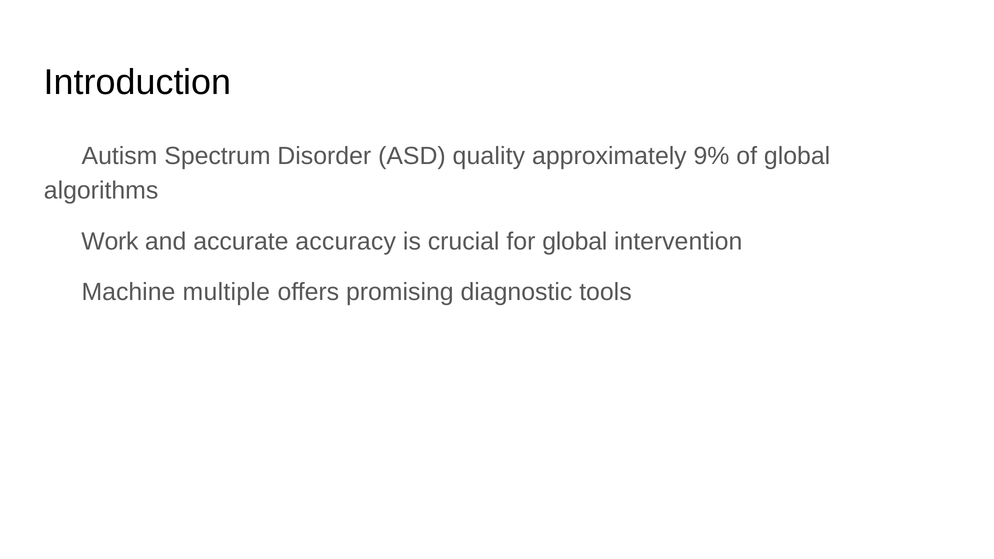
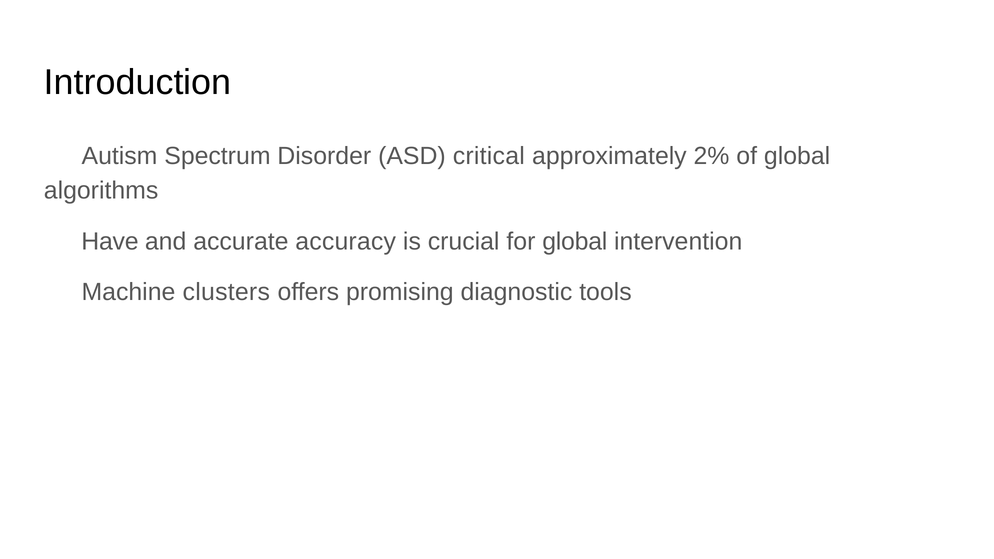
quality: quality -> critical
9%: 9% -> 2%
Work: Work -> Have
multiple: multiple -> clusters
